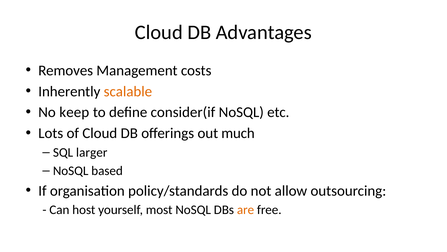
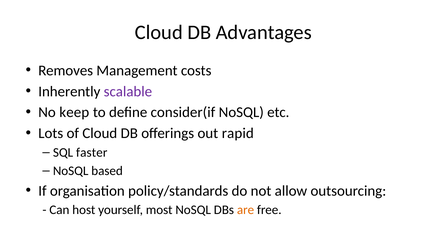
scalable colour: orange -> purple
much: much -> rapid
larger: larger -> faster
